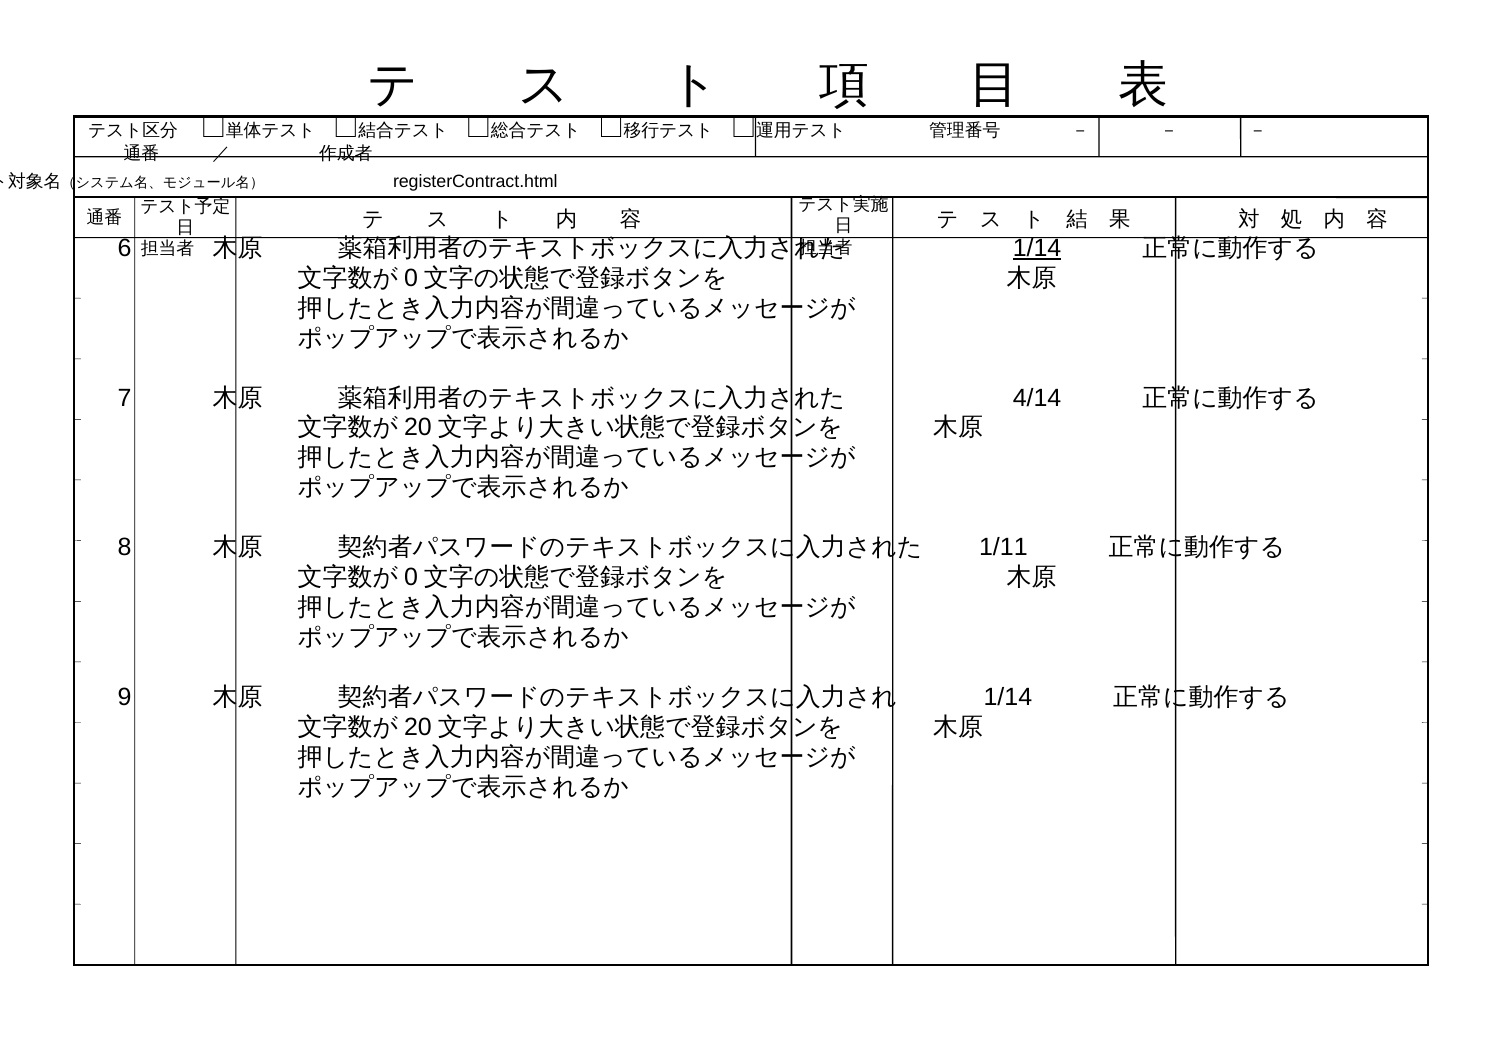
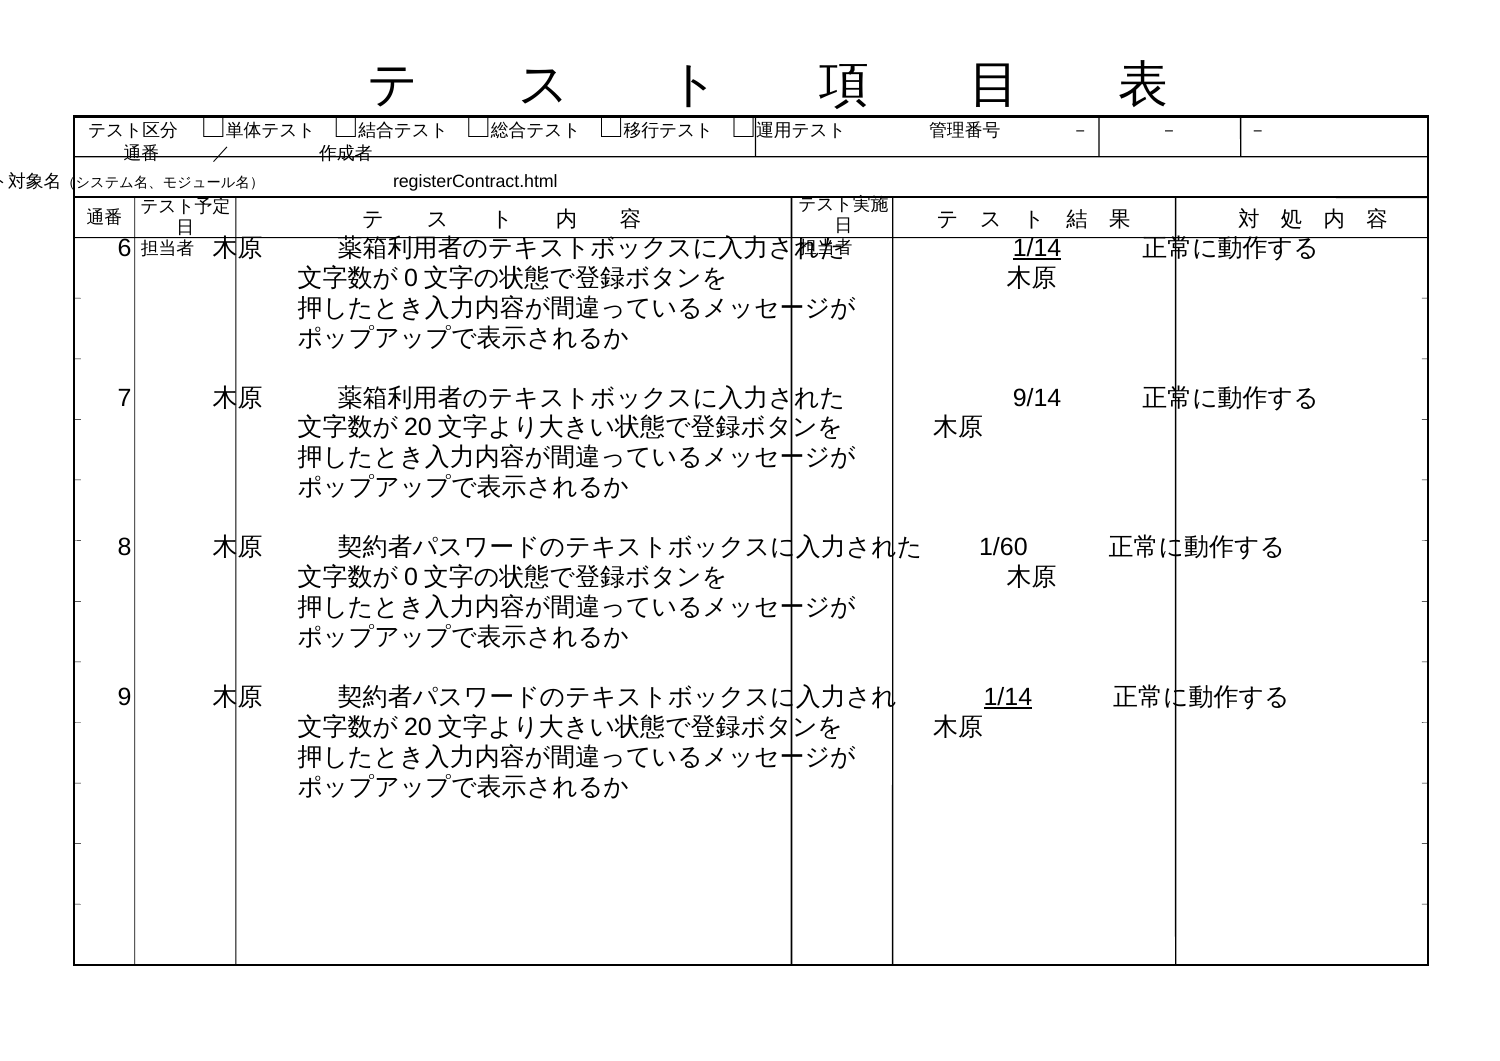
4/14: 4/14 -> 9/14
1/11: 1/11 -> 1/60
1/14 at (1008, 697) underline: none -> present
